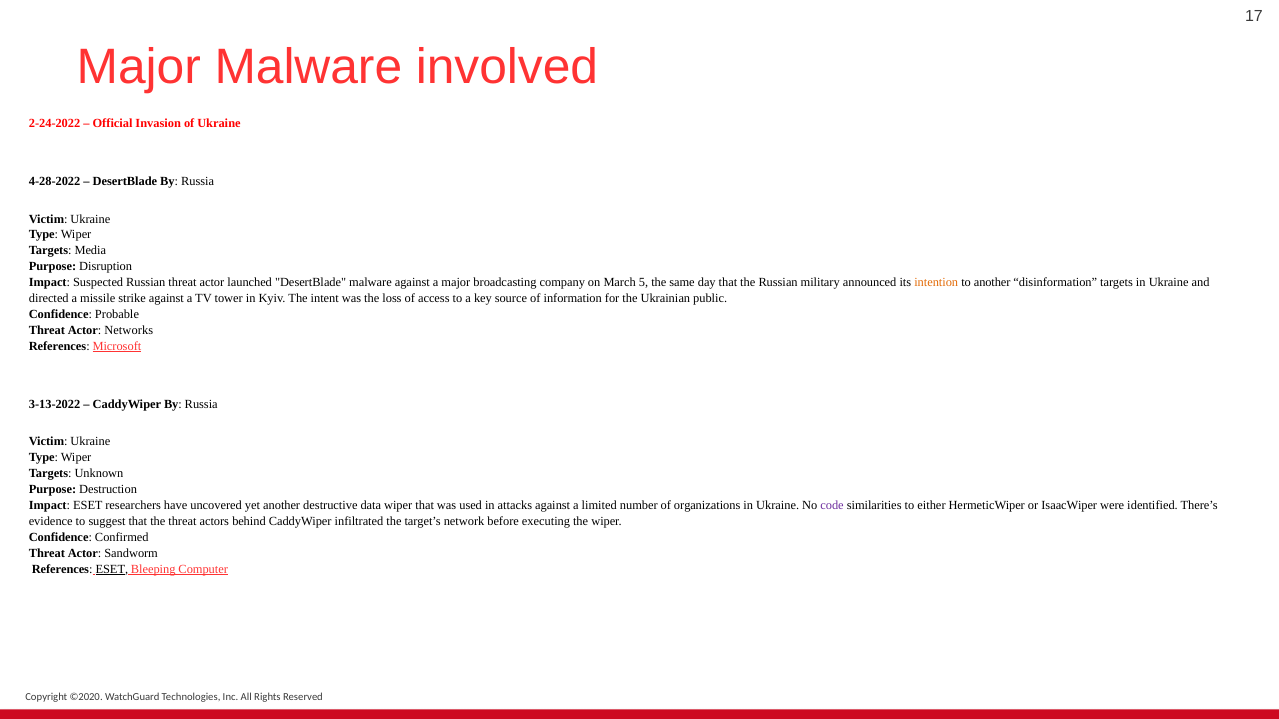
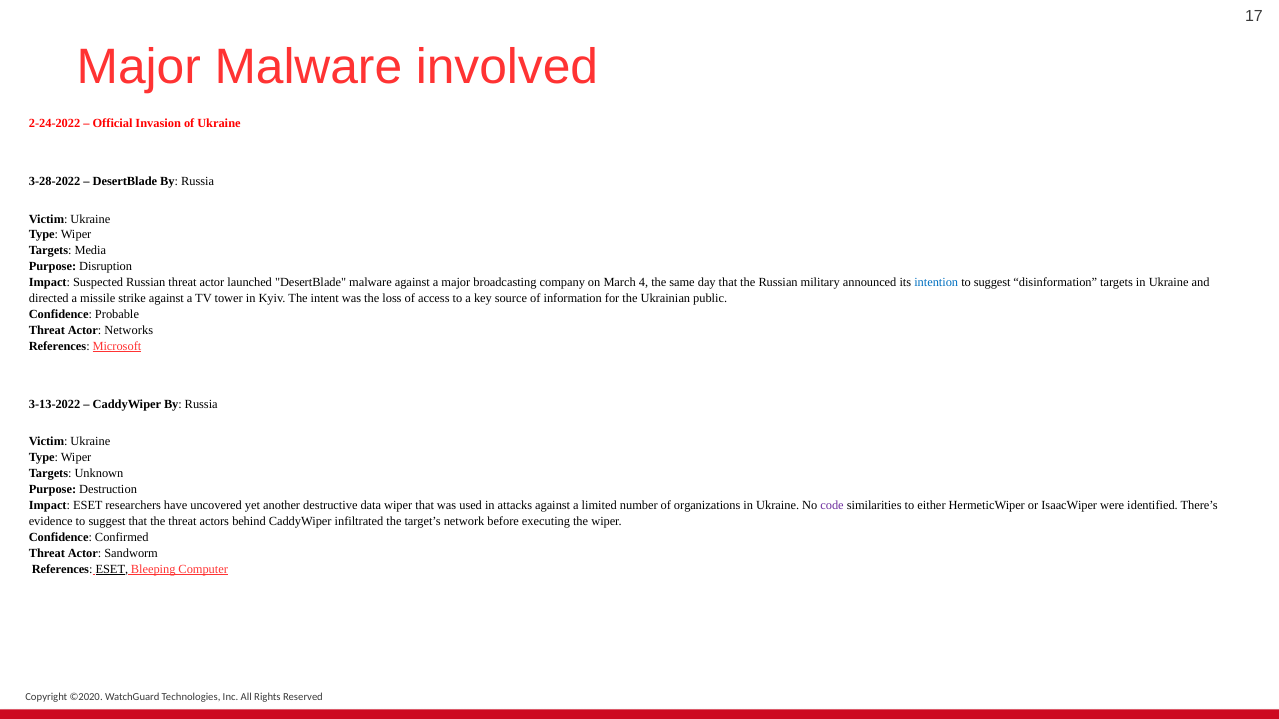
4-28-2022: 4-28-2022 -> 3-28-2022
5: 5 -> 4
intention colour: orange -> blue
another at (992, 283): another -> suggest
